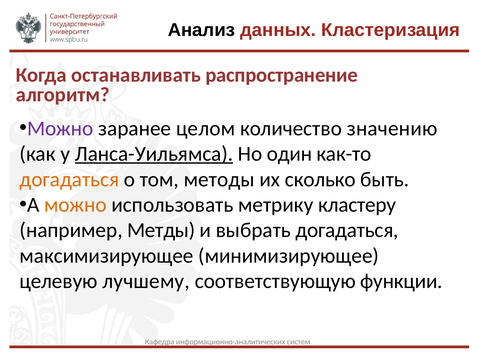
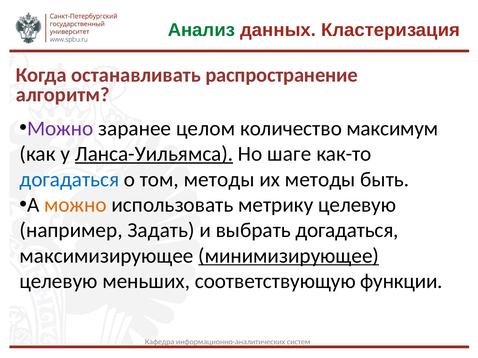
Анализ colour: black -> green
значению: значению -> максимум
один: один -> шаге
догадаться at (69, 180) colour: orange -> blue
их сколько: сколько -> методы
метрику кластеру: кластеру -> целевую
Метды: Метды -> Задать
минимизирующее underline: none -> present
лучшему: лучшему -> меньших
